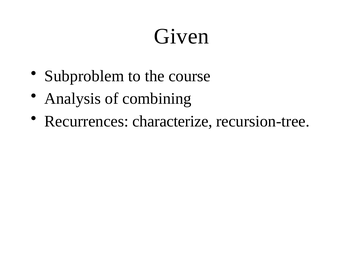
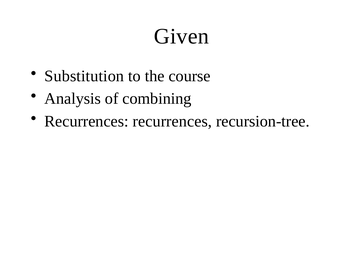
Subproblem: Subproblem -> Substitution
Recurrences characterize: characterize -> recurrences
